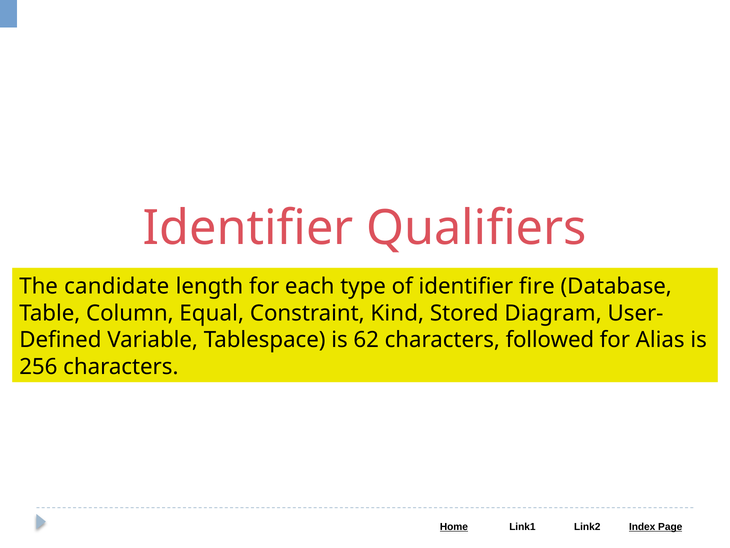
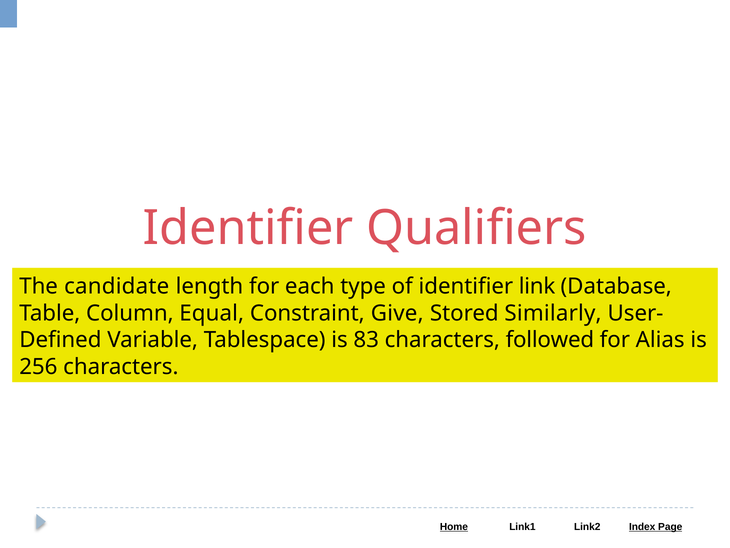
fire: fire -> link
Kind: Kind -> Give
Diagram: Diagram -> Similarly
62: 62 -> 83
